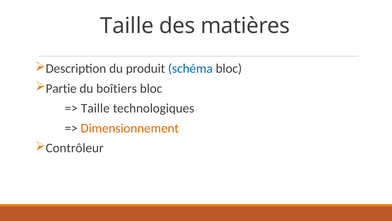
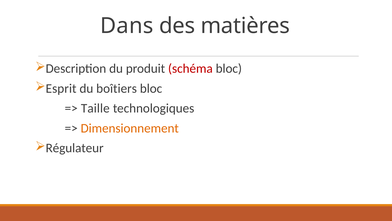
Taille at (127, 26): Taille -> Dans
schéma colour: blue -> red
Partie: Partie -> Esprit
Contrôleur: Contrôleur -> Régulateur
